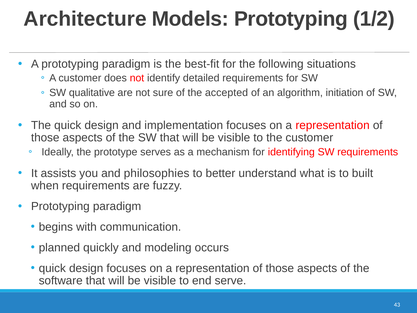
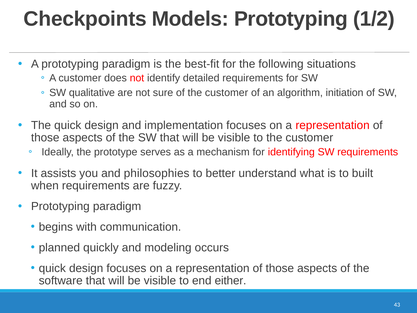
Architecture: Architecture -> Checkpoints
of the accepted: accepted -> customer
serve: serve -> either
